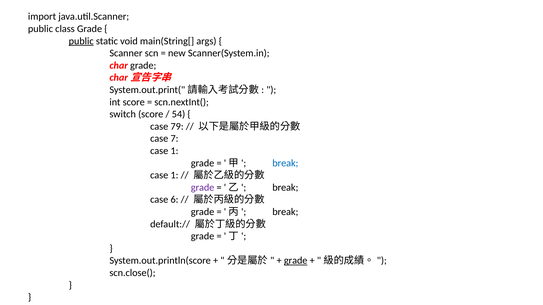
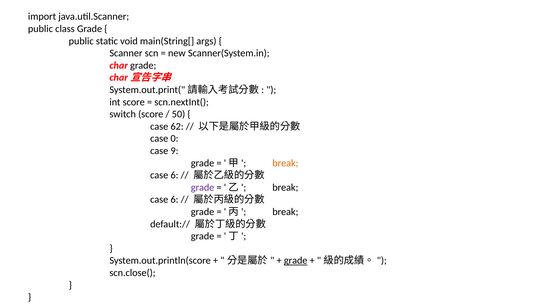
public at (81, 41) underline: present -> none
54: 54 -> 50
79: 79 -> 62
7: 7 -> 0
1 at (174, 151): 1 -> 9
break at (285, 163) colour: blue -> orange
1 at (174, 175): 1 -> 6
